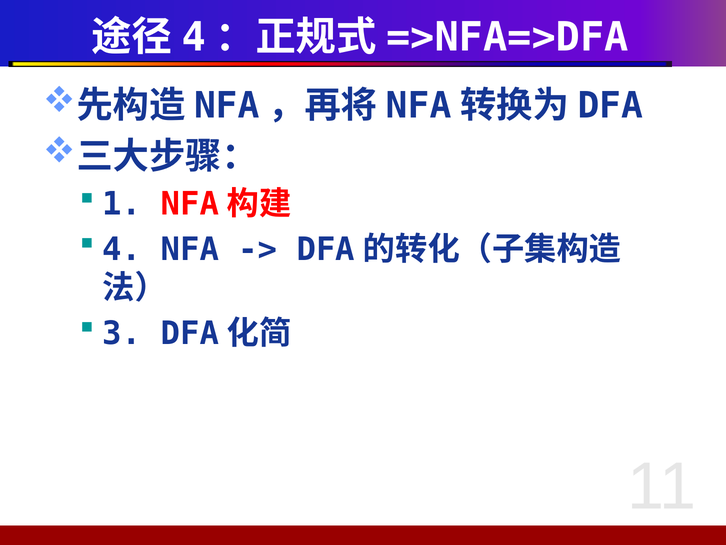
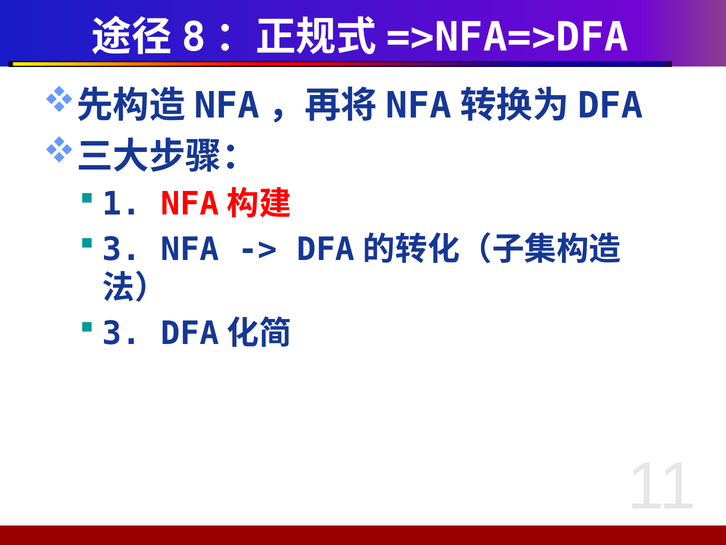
4 at (194, 37): 4 -> 8
4 at (122, 249): 4 -> 3
